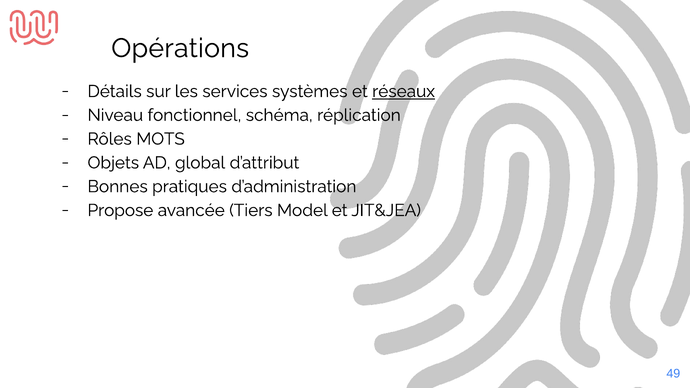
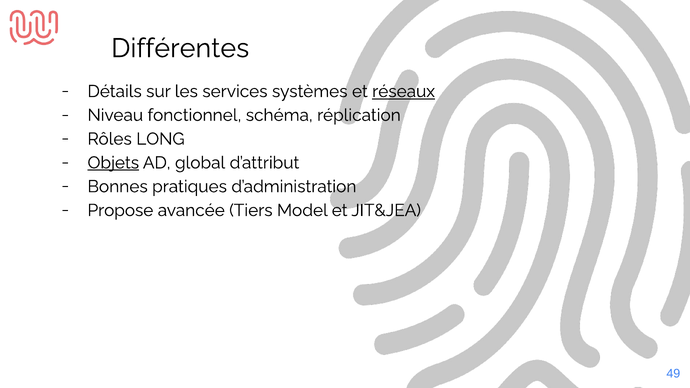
Opérations: Opérations -> Différentes
MOTS: MOTS -> LONG
Objets underline: none -> present
